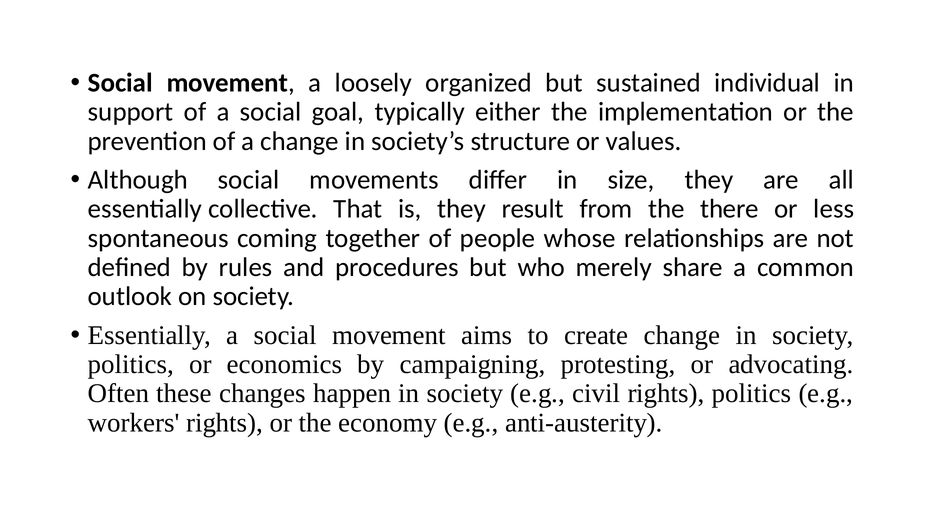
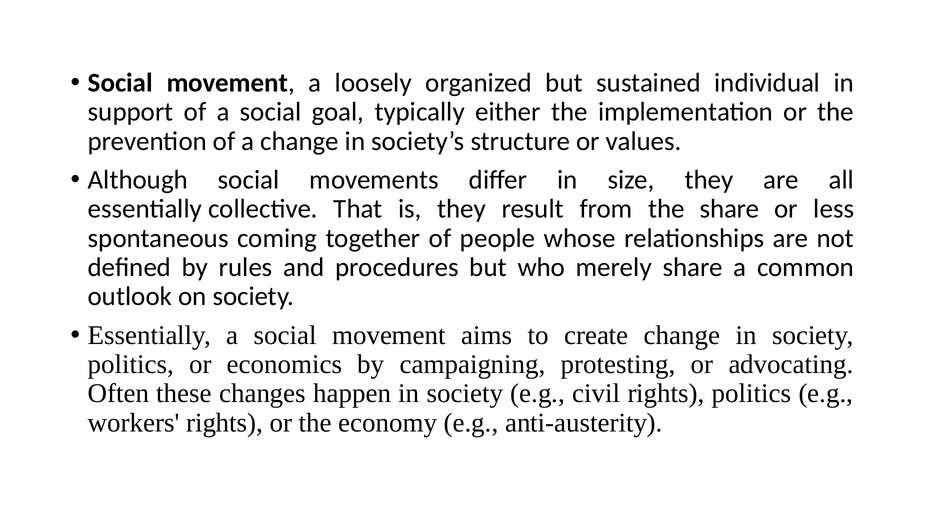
the there: there -> share
